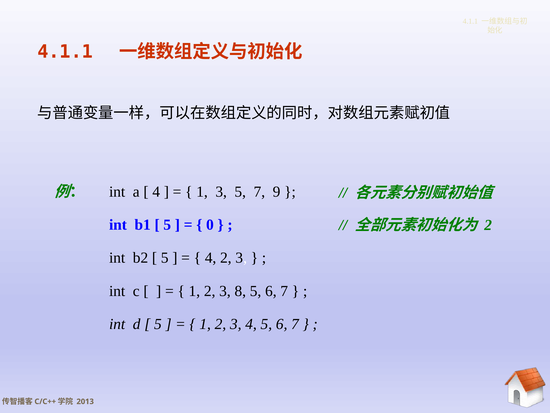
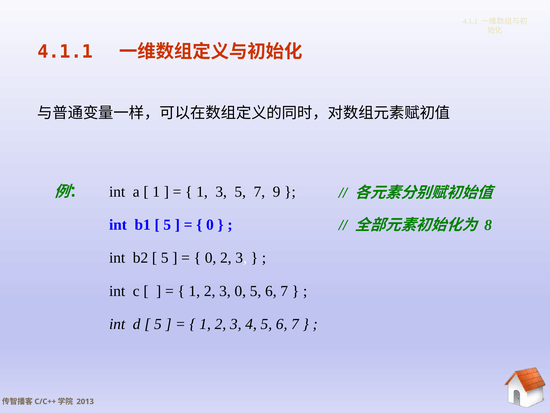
4 at (156, 192): 4 -> 1
2 at (488, 225): 2 -> 8
4 at (211, 258): 4 -> 0
3 8: 8 -> 0
